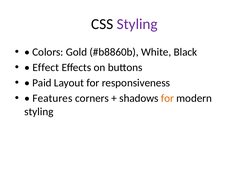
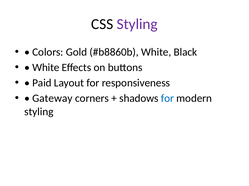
Effect at (46, 68): Effect -> White
Features: Features -> Gateway
for at (167, 99) colour: orange -> blue
